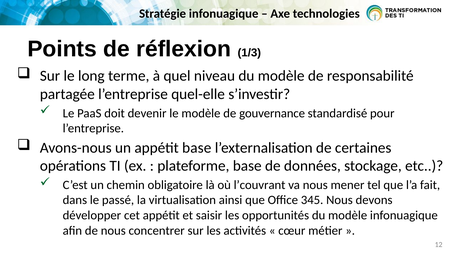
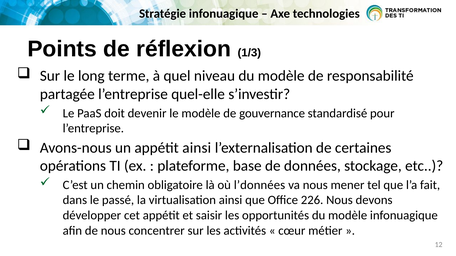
appétit base: base -> ainsi
l’couvrant: l’couvrant -> l’données
345: 345 -> 226
